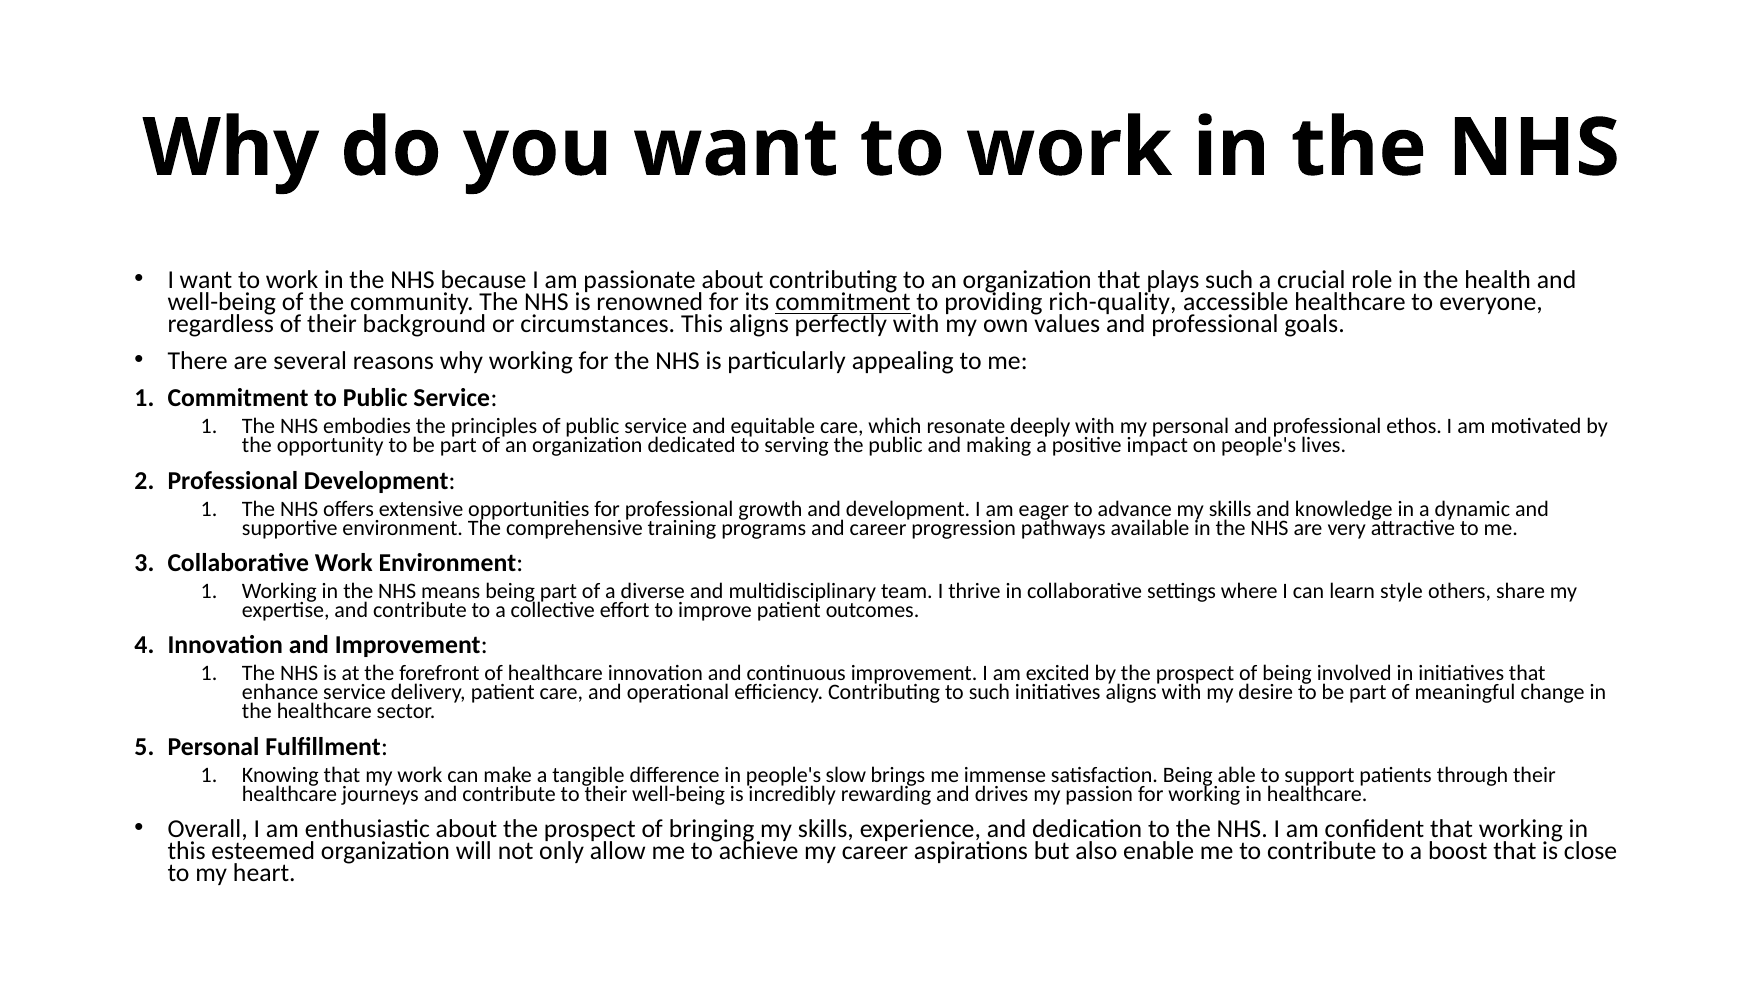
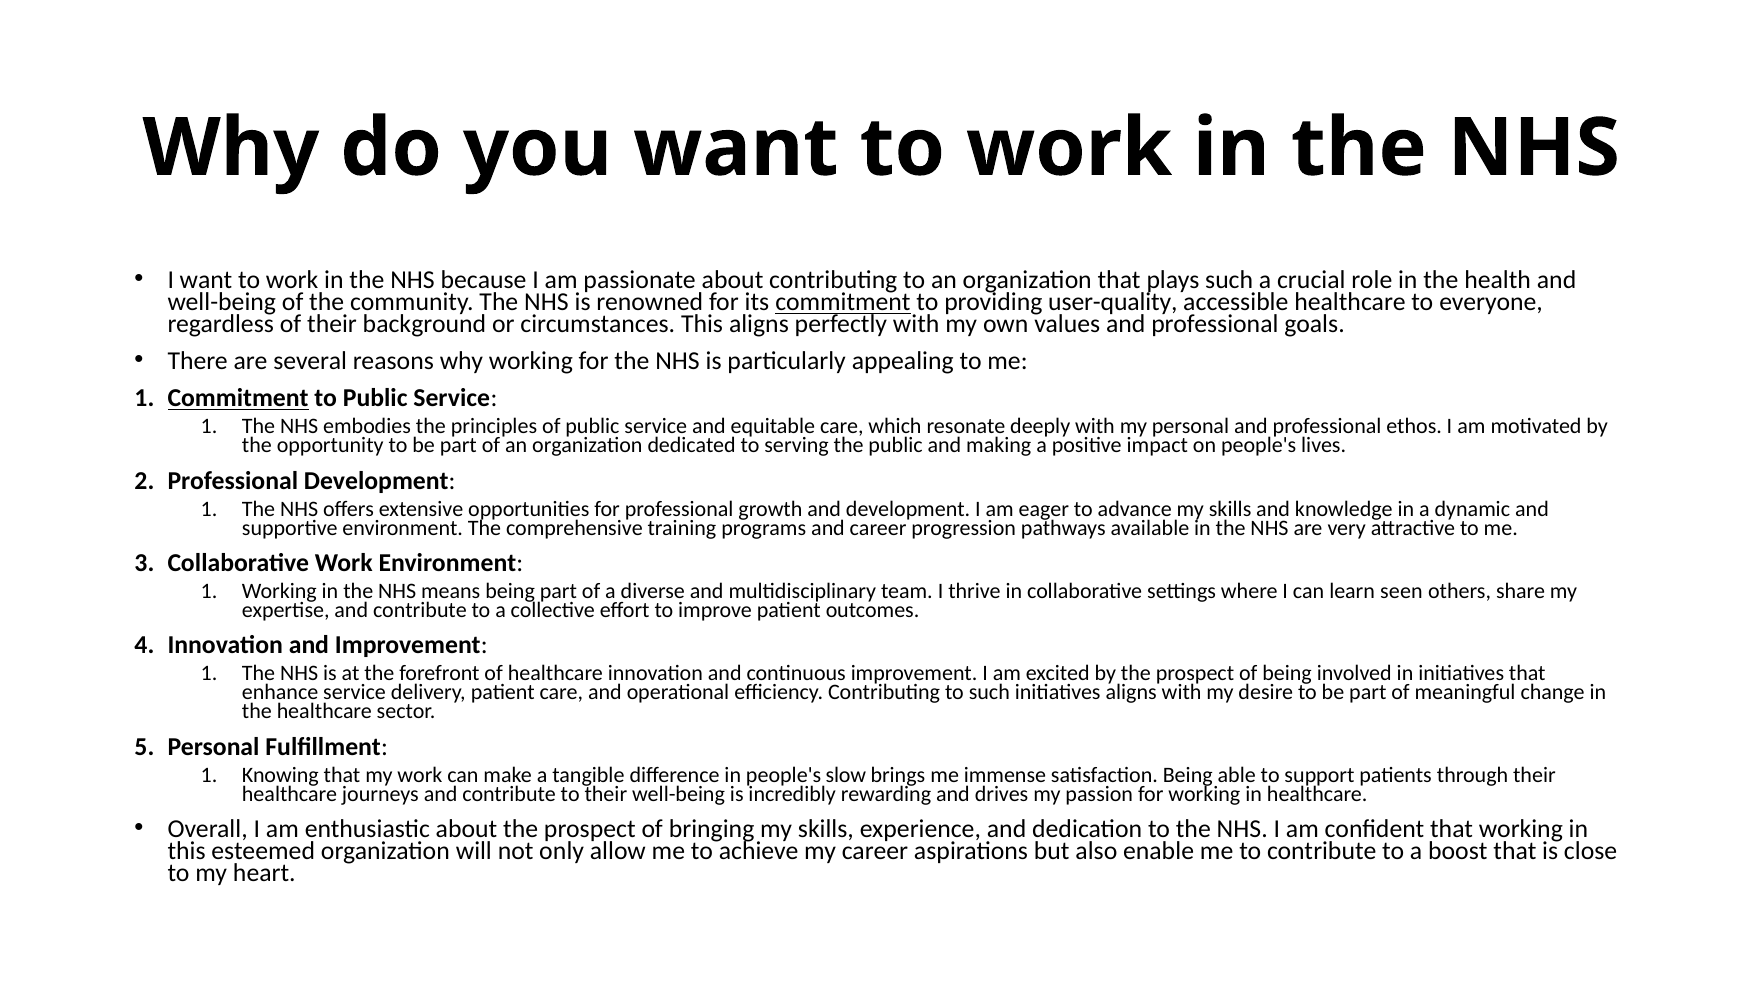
rich-quality: rich-quality -> user-quality
Commitment at (238, 398) underline: none -> present
style: style -> seen
